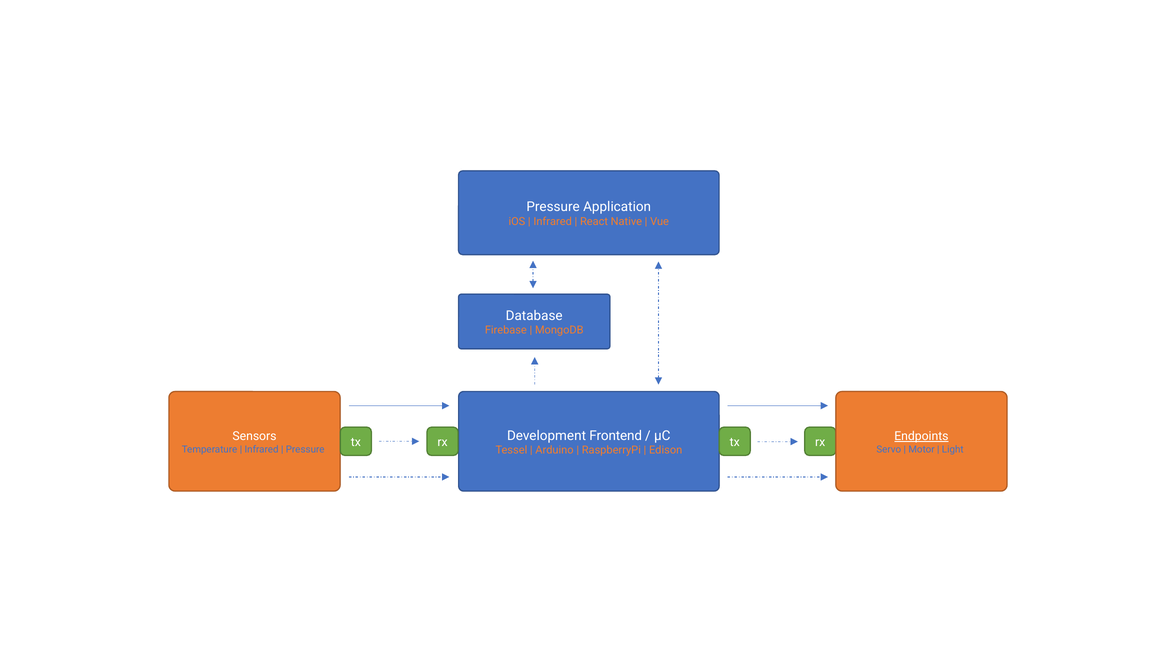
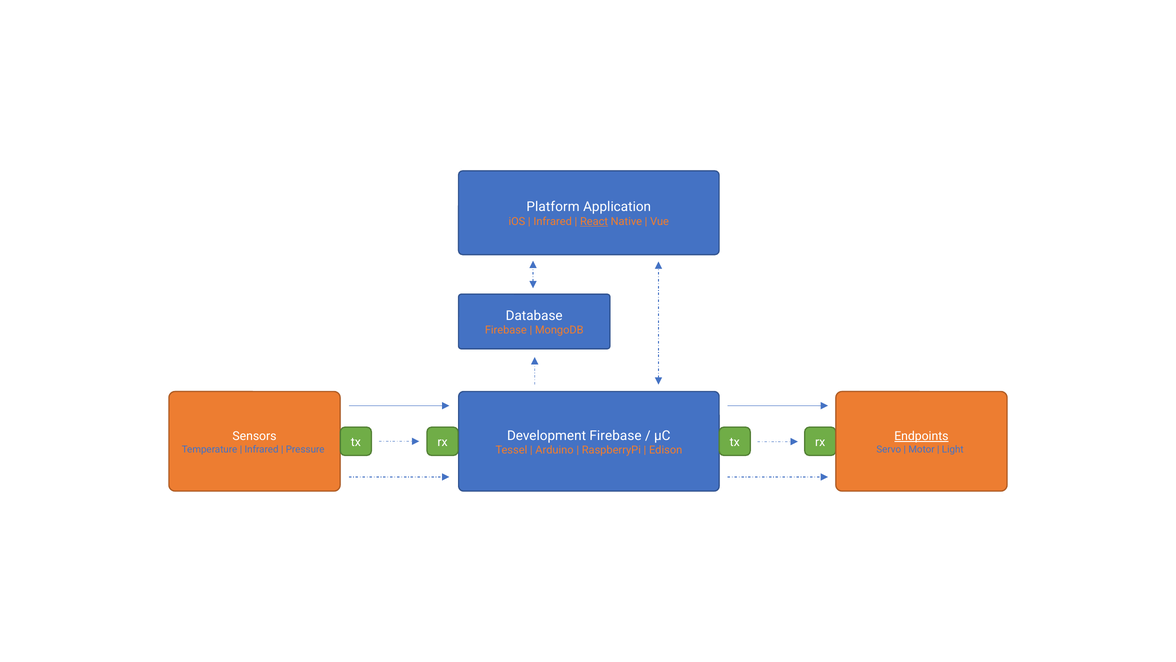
Pressure at (553, 207): Pressure -> Platform
React underline: none -> present
Development Frontend: Frontend -> Firebase
